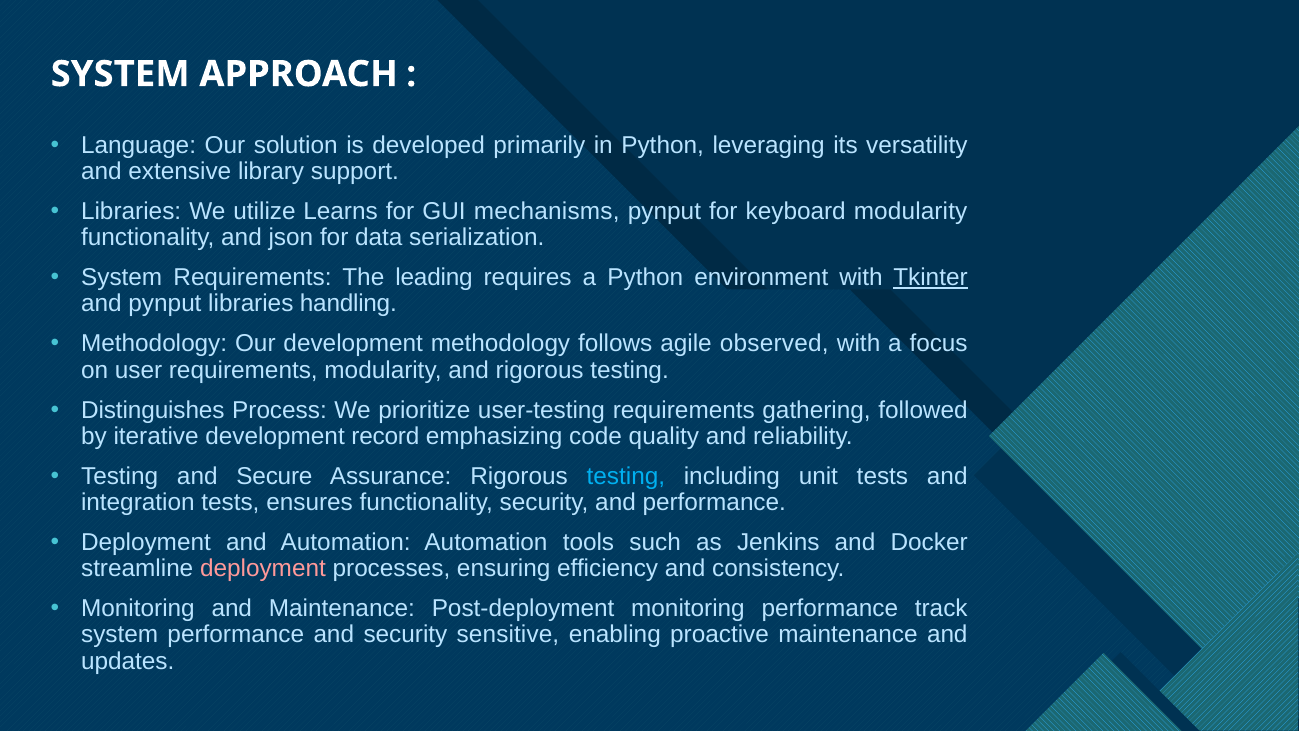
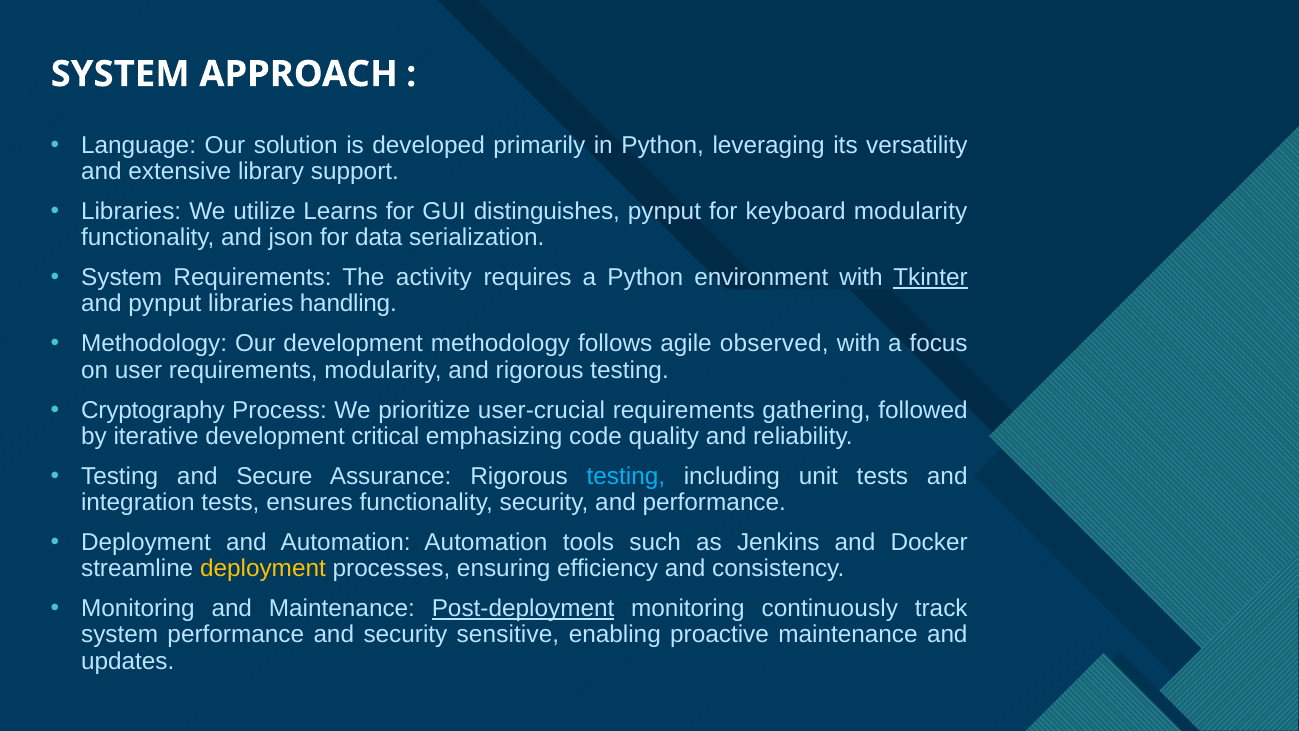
mechanisms: mechanisms -> distinguishes
leading: leading -> activity
Distinguishes: Distinguishes -> Cryptography
user-testing: user-testing -> user-crucial
record: record -> critical
deployment at (263, 568) colour: pink -> yellow
Post-deployment underline: none -> present
monitoring performance: performance -> continuously
